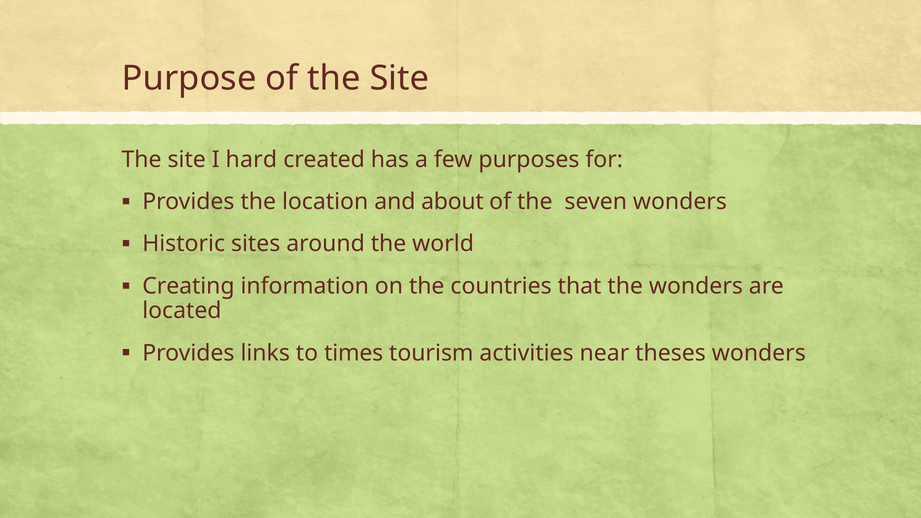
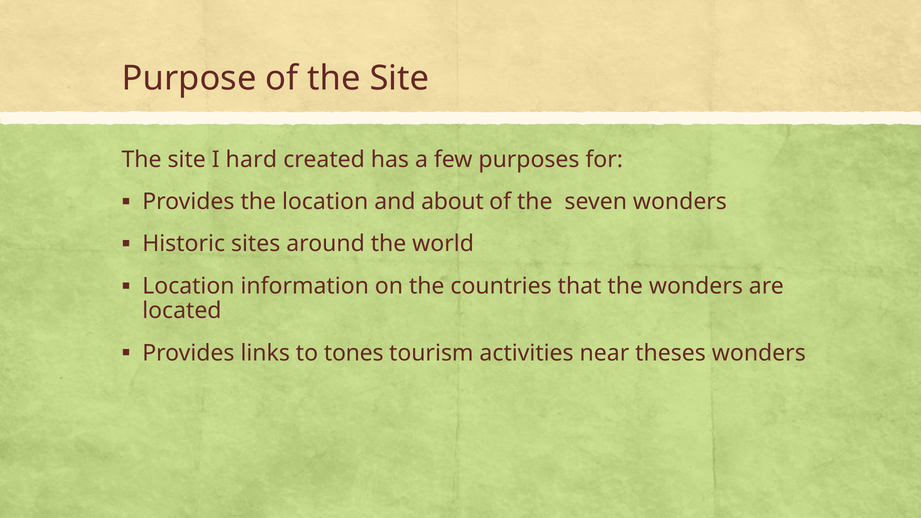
Creating at (188, 286): Creating -> Location
times: times -> tones
